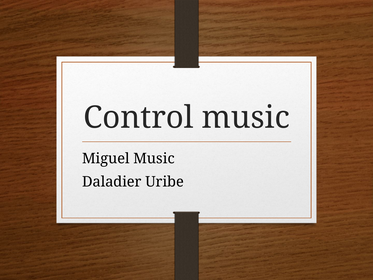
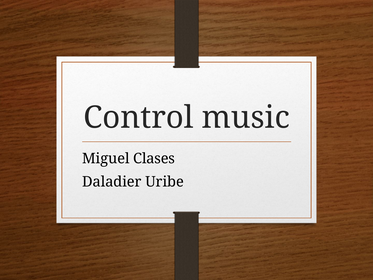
Miguel Music: Music -> Clases
